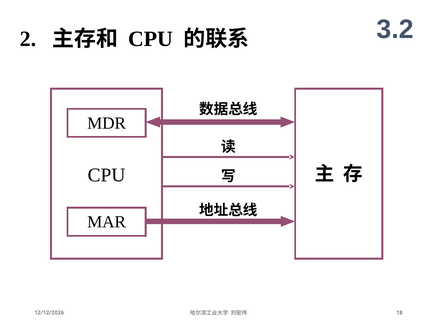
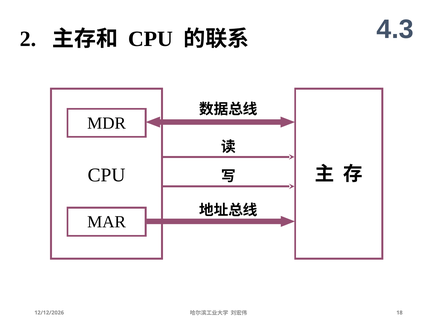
3.2: 3.2 -> 4.3
